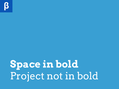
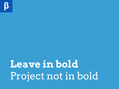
Space: Space -> Leave
